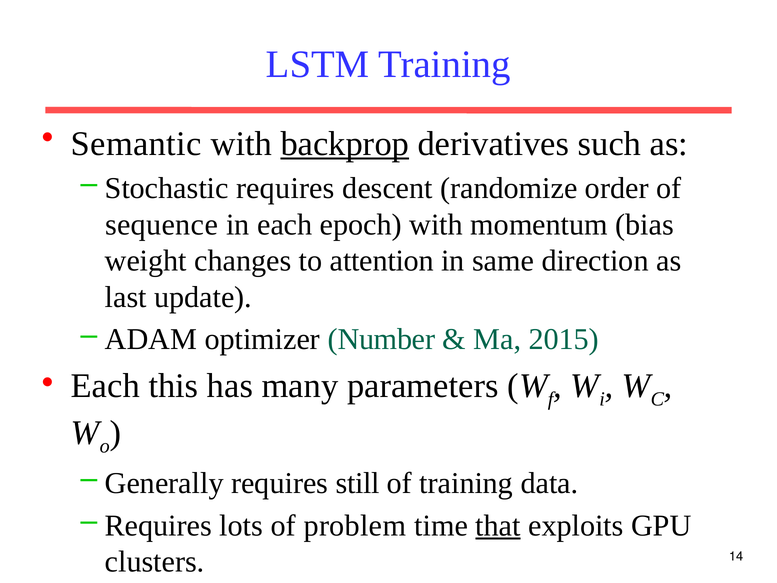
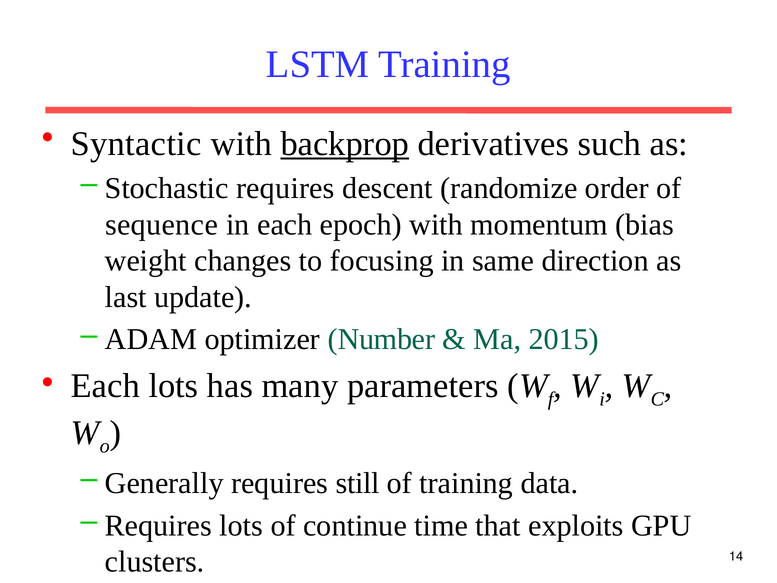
Semantic: Semantic -> Syntactic
attention: attention -> focusing
Each this: this -> lots
problem: problem -> continue
that underline: present -> none
